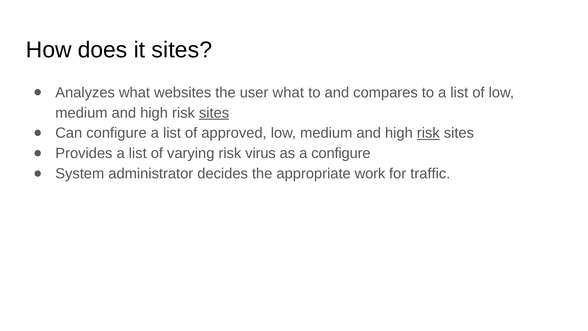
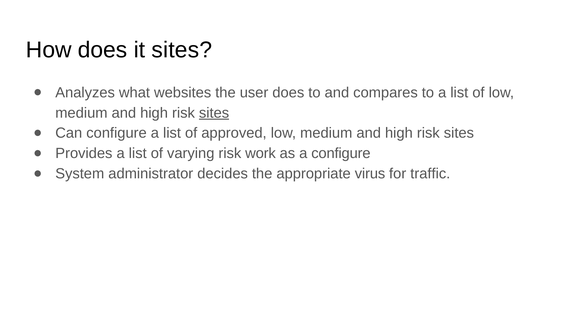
user what: what -> does
risk at (428, 133) underline: present -> none
virus: virus -> work
work: work -> virus
